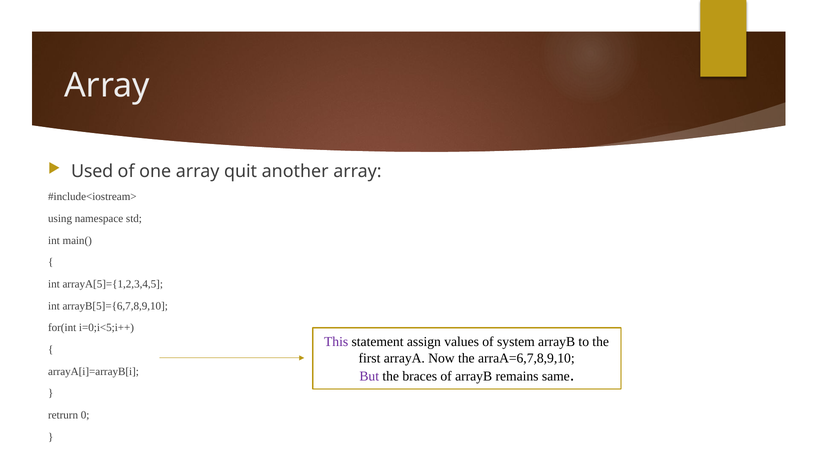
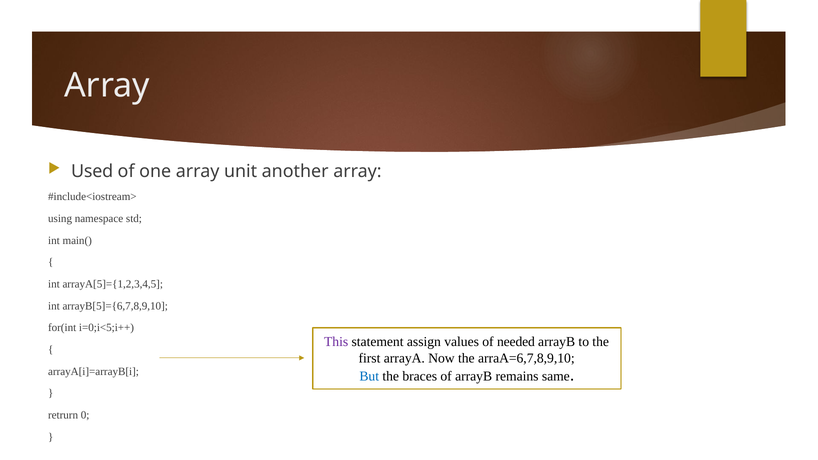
quit: quit -> unit
system: system -> needed
But colour: purple -> blue
